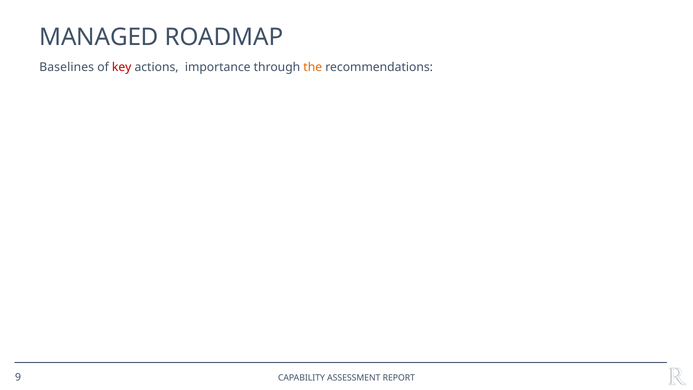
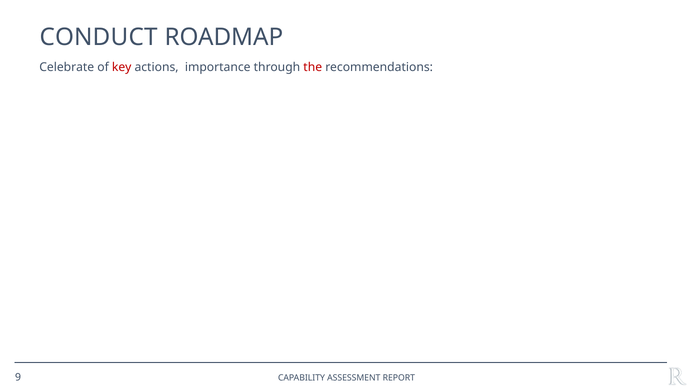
MANAGED: MANAGED -> CONDUCT
Baselines: Baselines -> Celebrate
the colour: orange -> red
